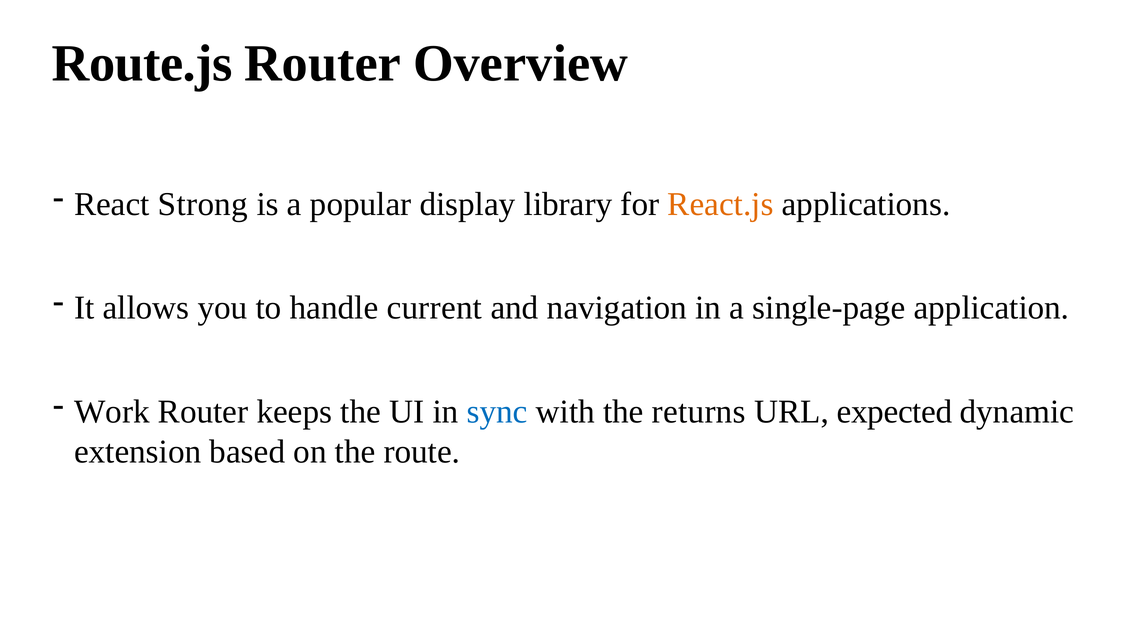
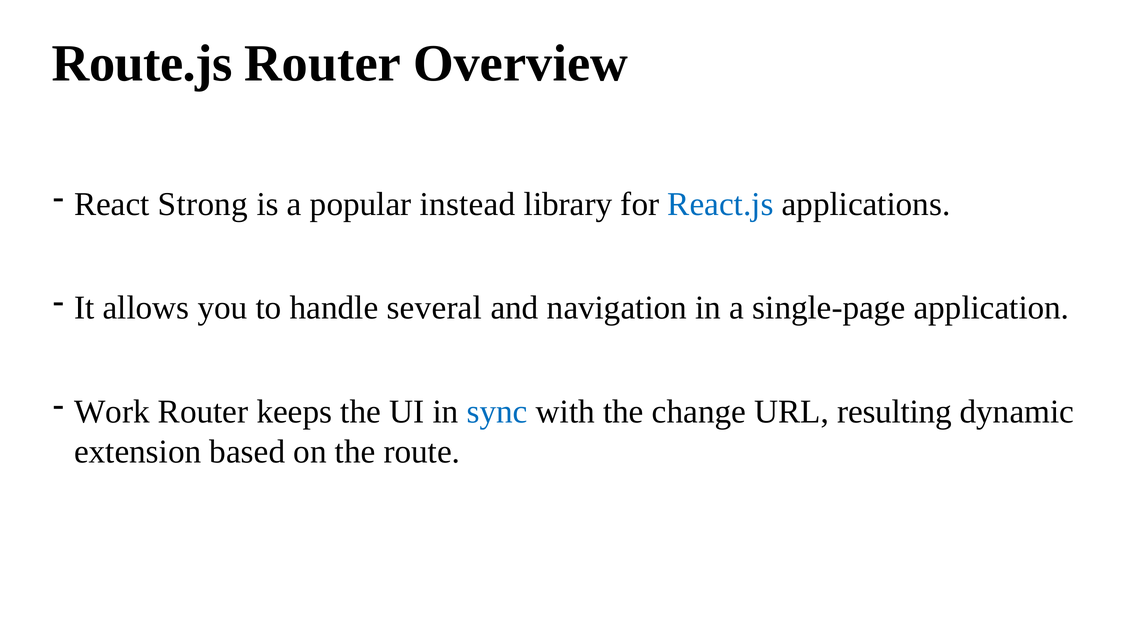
display: display -> instead
React.js colour: orange -> blue
current: current -> several
returns: returns -> change
expected: expected -> resulting
